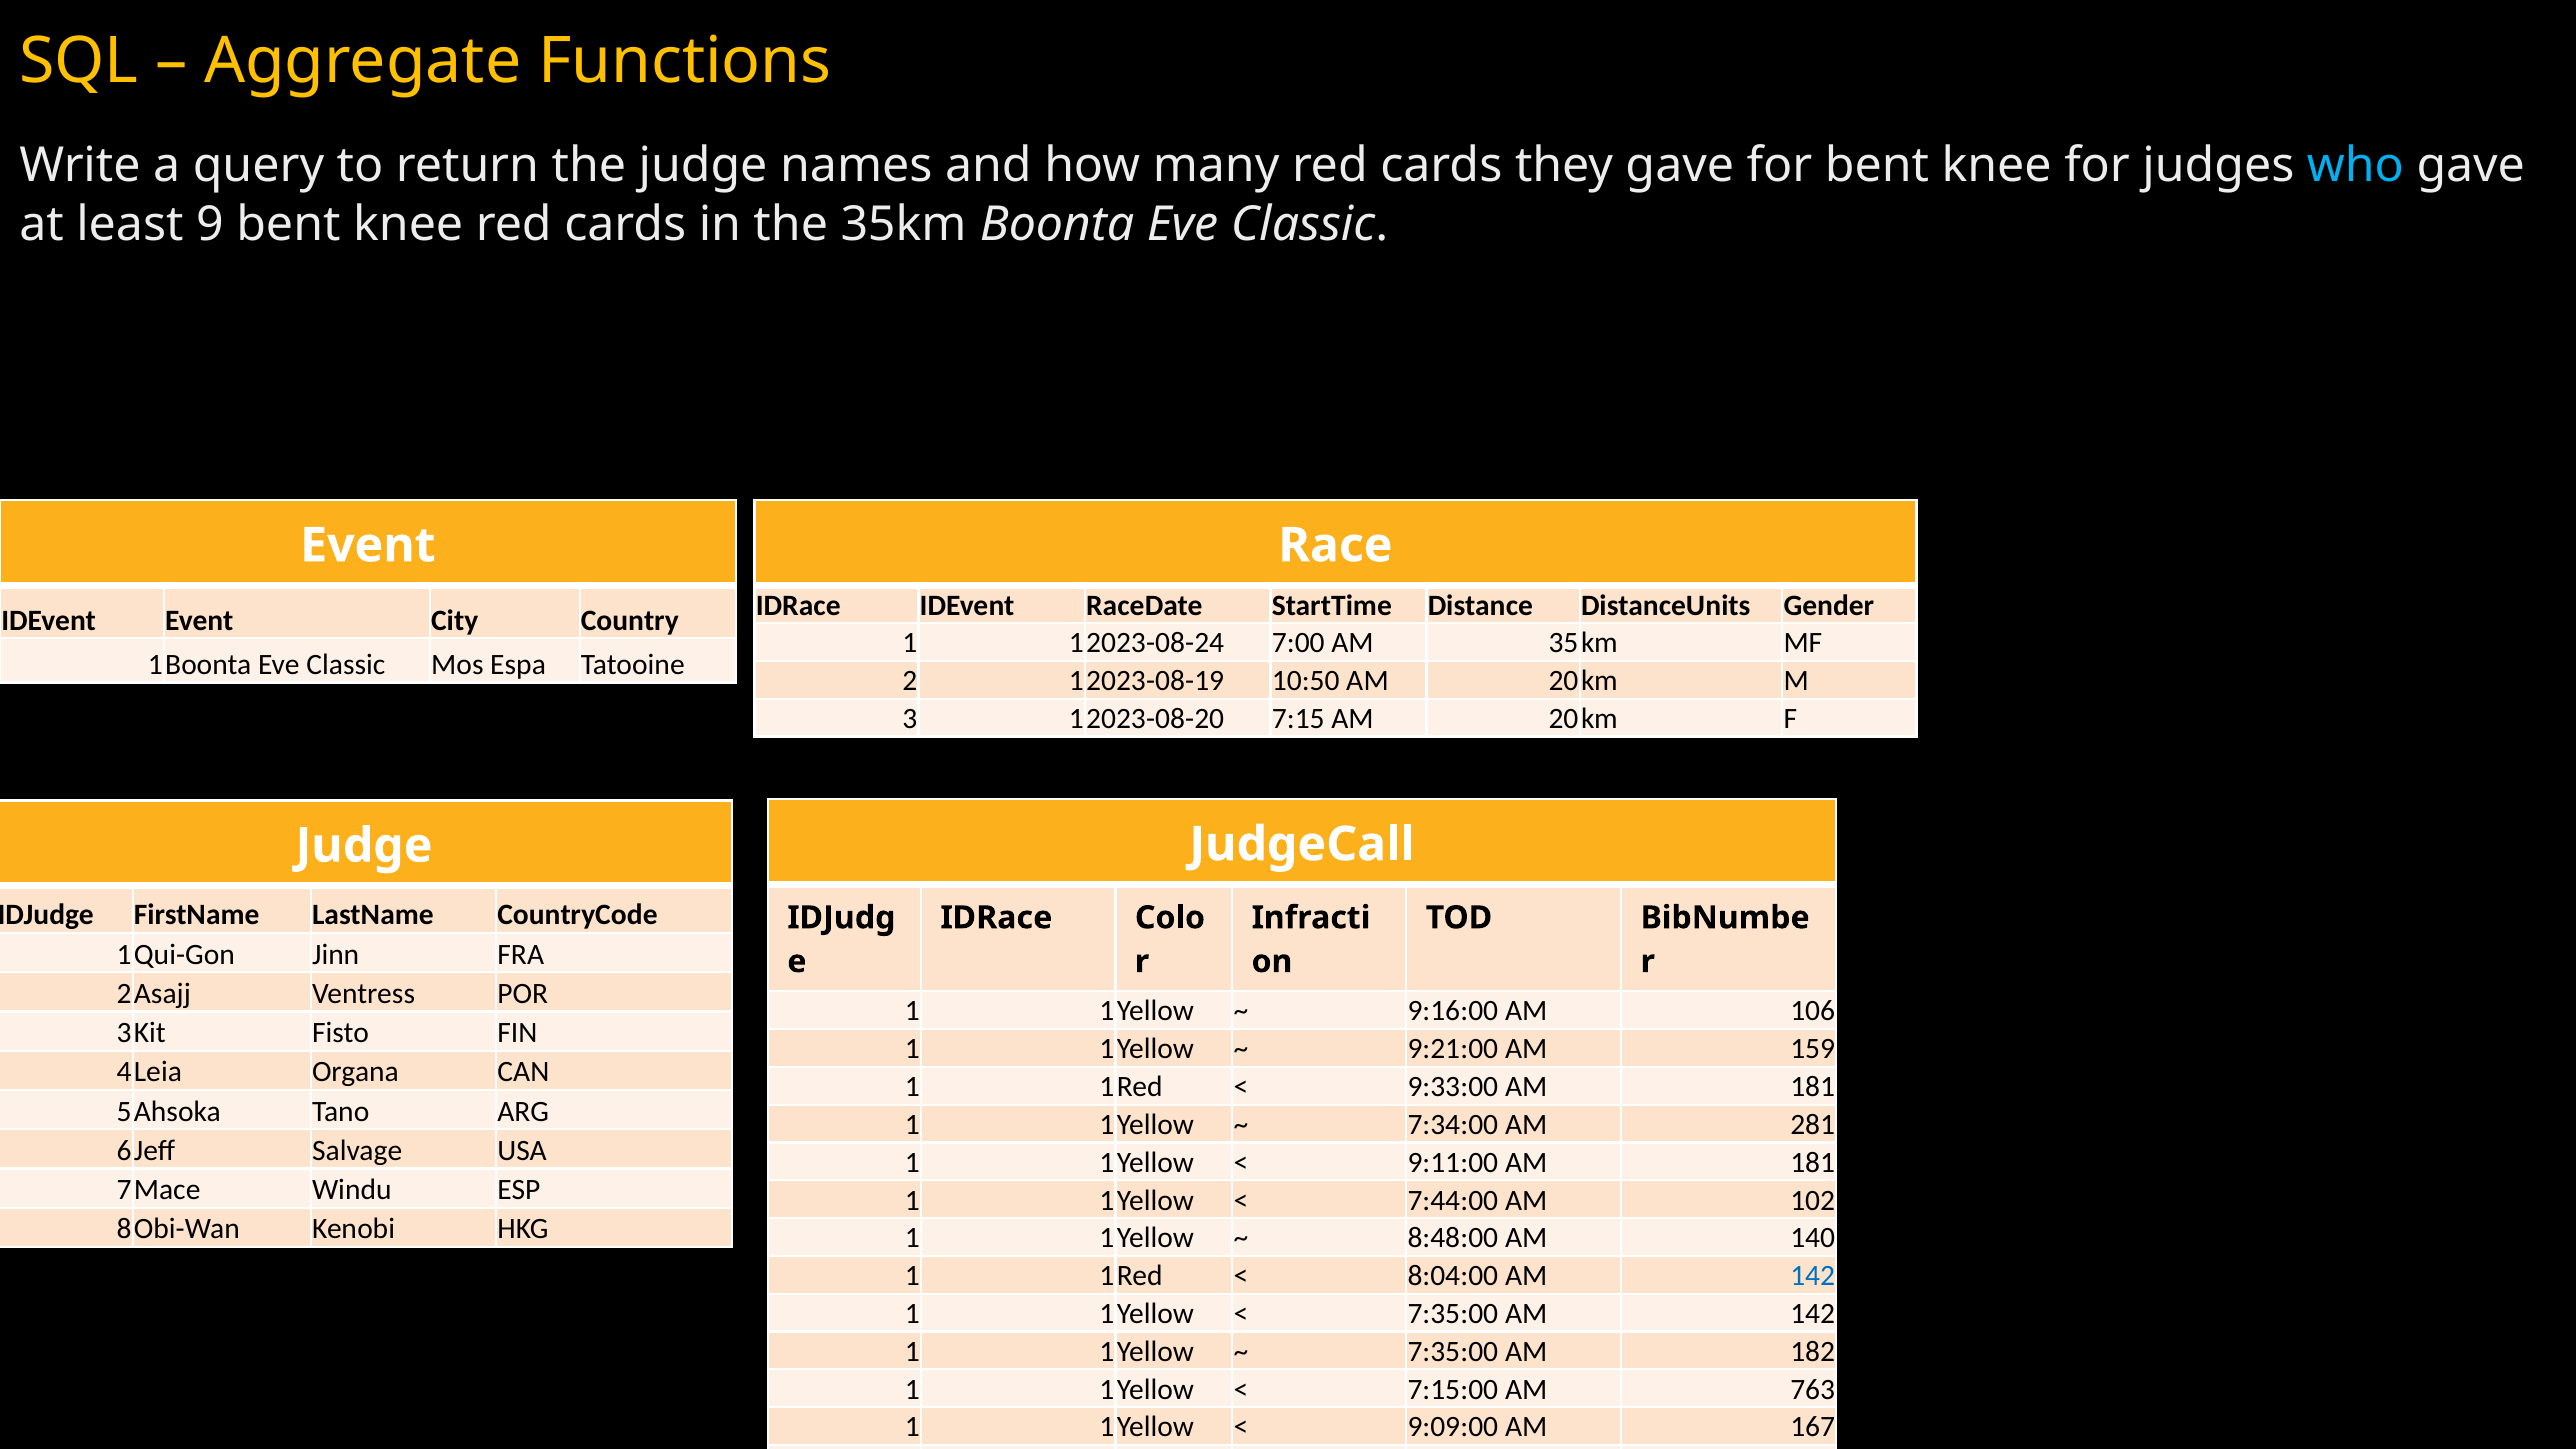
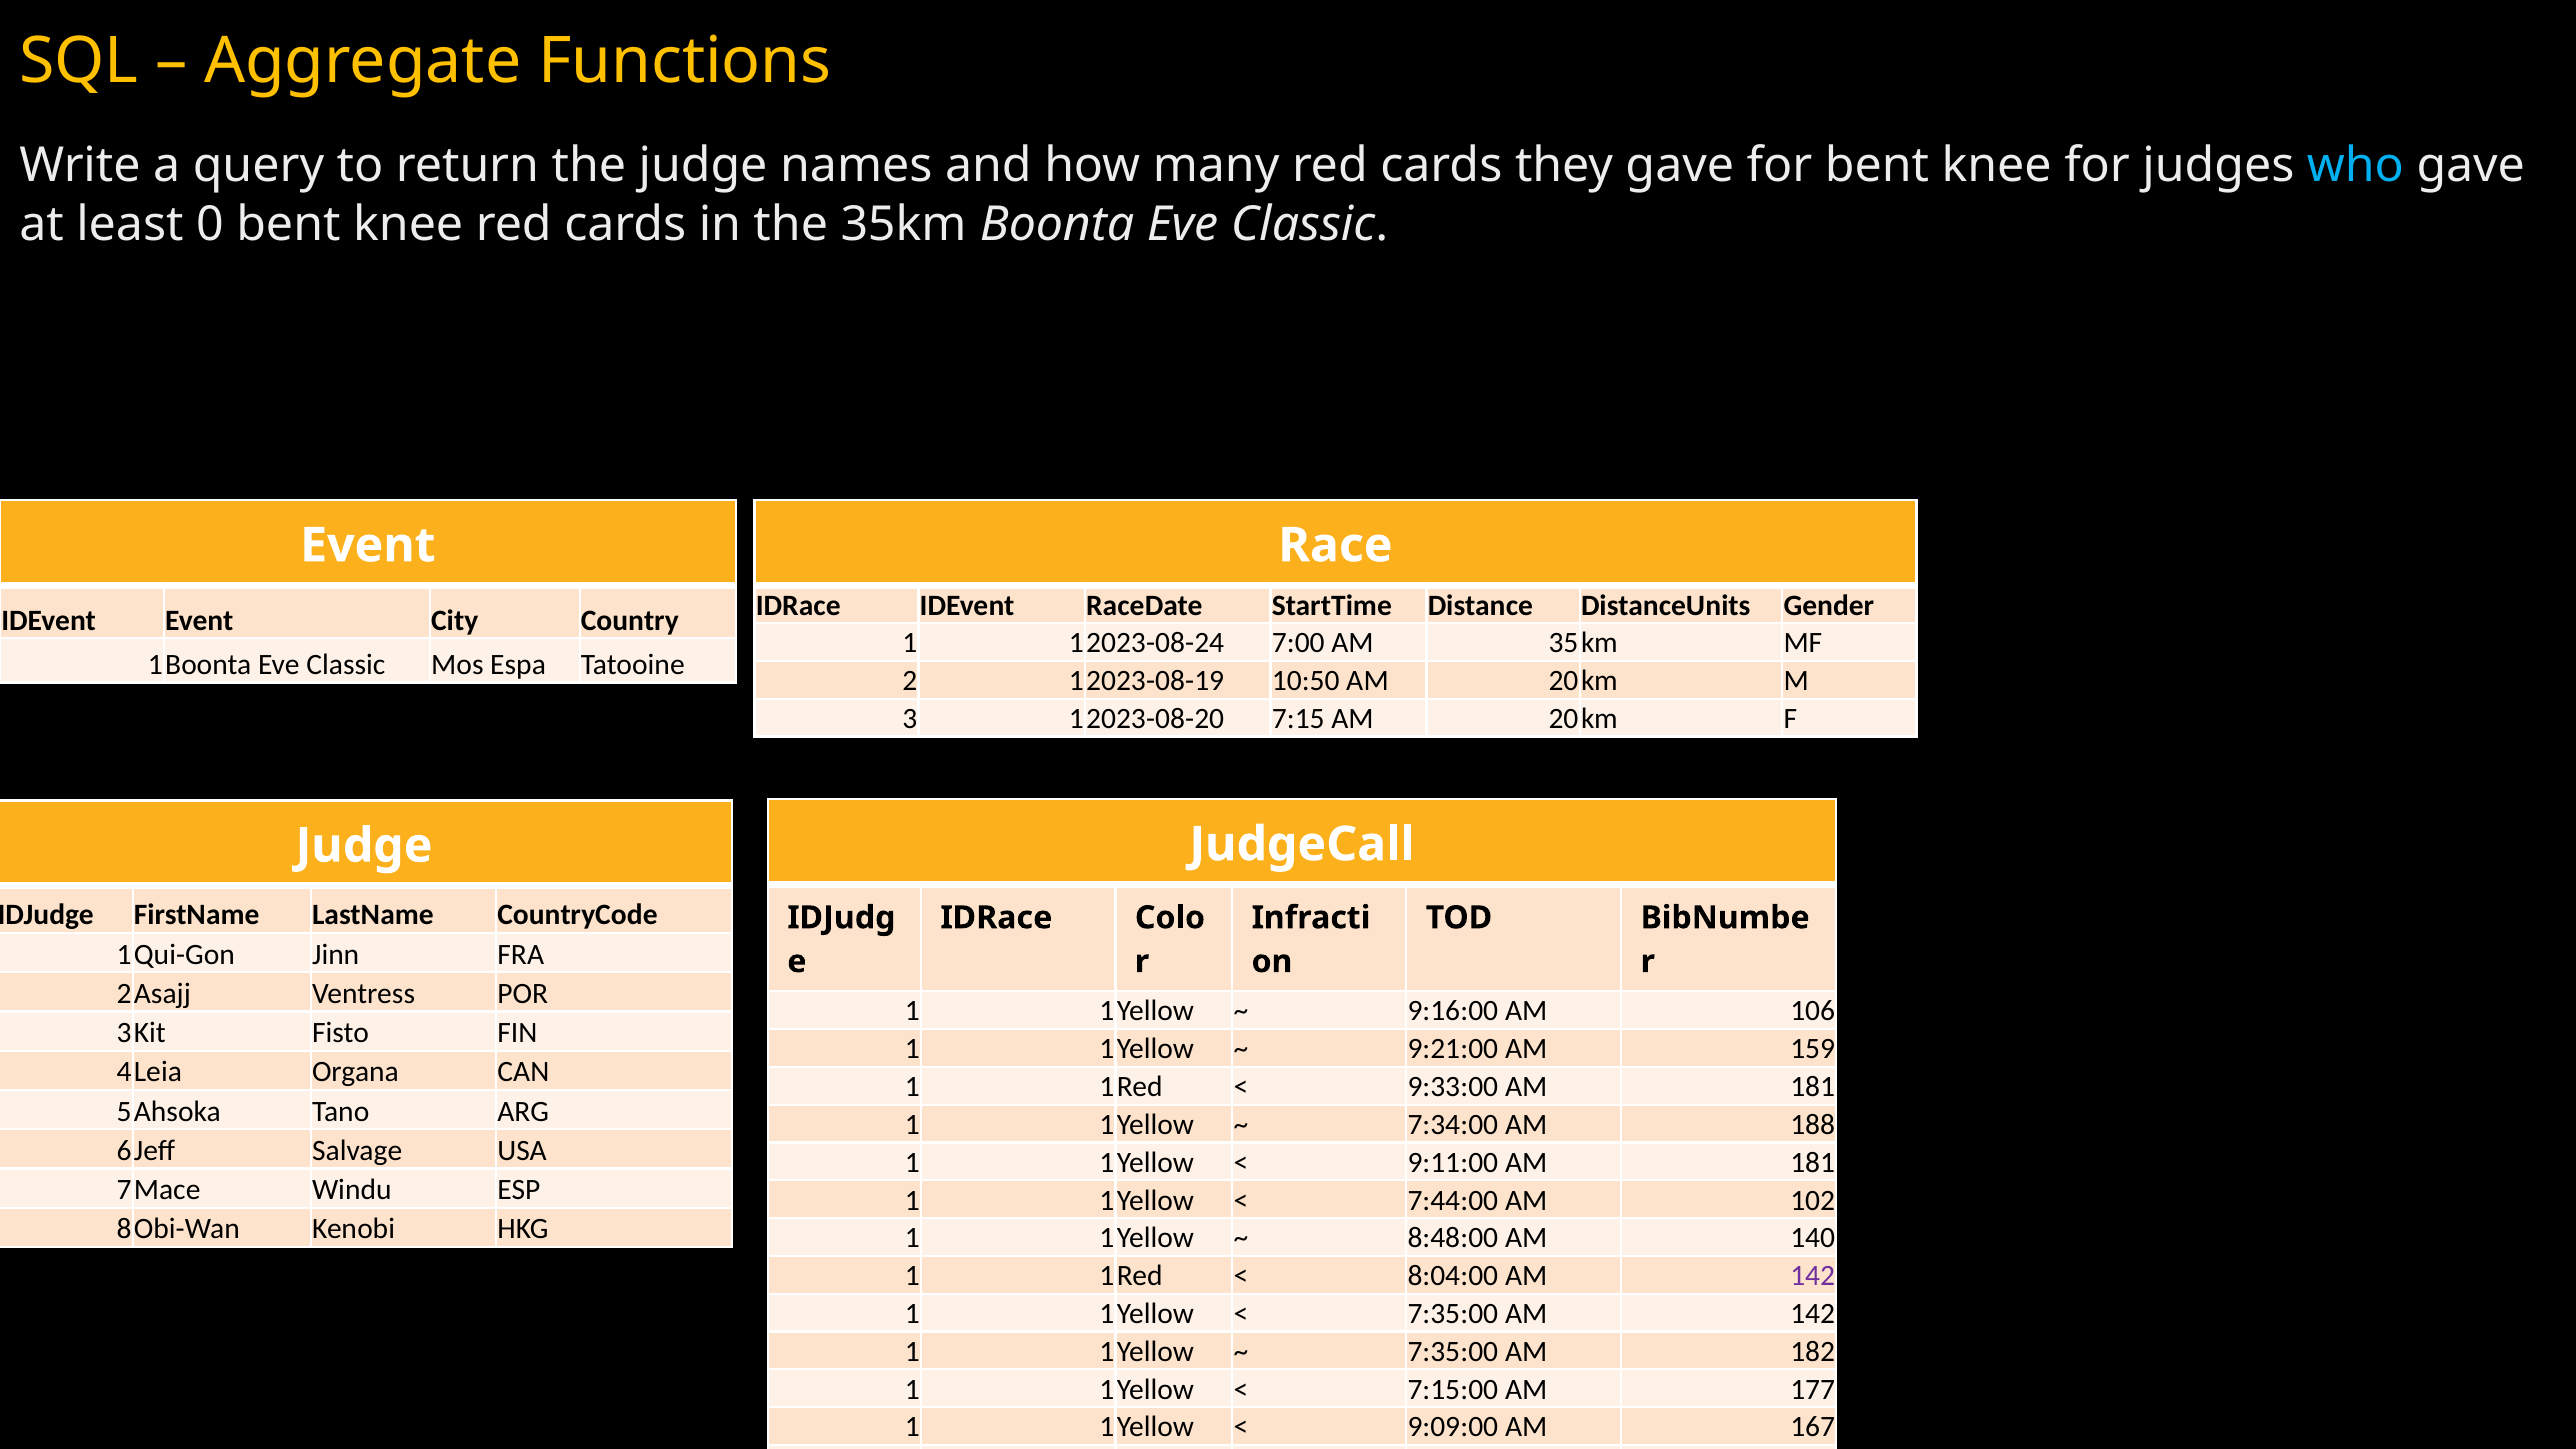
9: 9 -> 0
281: 281 -> 188
142 at (1813, 1276) colour: blue -> purple
763: 763 -> 177
